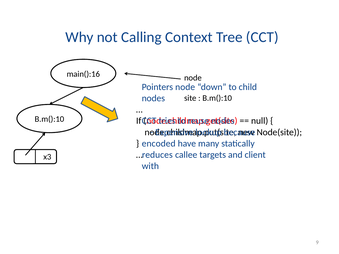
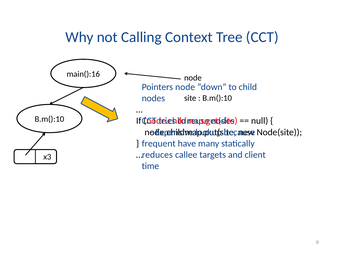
encoded: encoded -> frequent
with: with -> time
